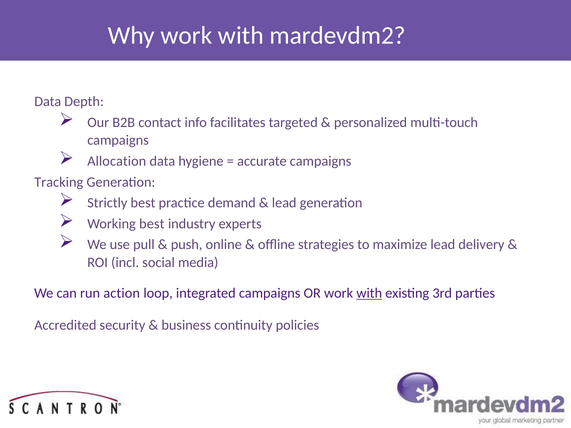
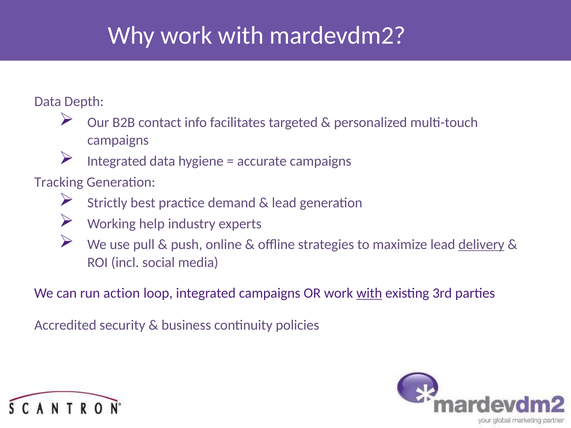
Allocation at (117, 161): Allocation -> Integrated
Working best: best -> help
delivery underline: none -> present
